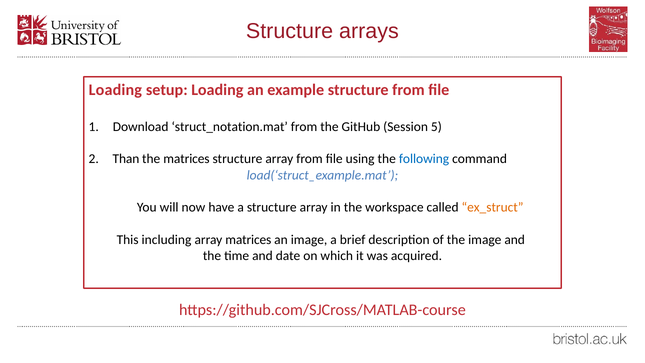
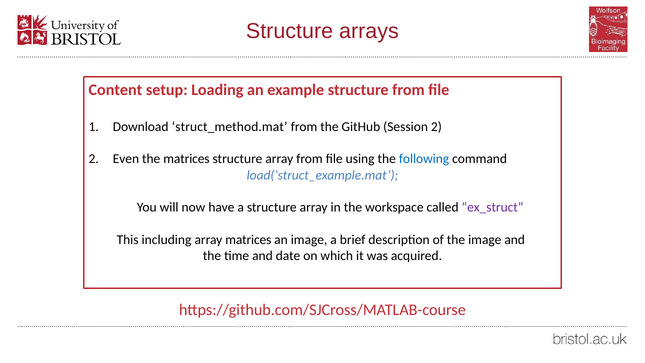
Loading at (115, 90): Loading -> Content
struct_notation.mat: struct_notation.mat -> struct_method.mat
Session 5: 5 -> 2
Than: Than -> Even
ex_struct colour: orange -> purple
